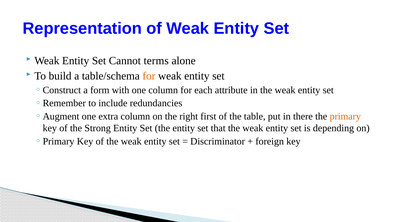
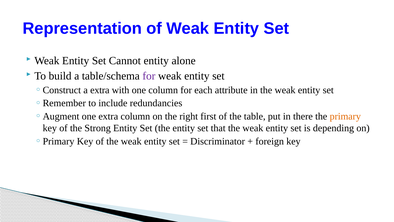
Cannot terms: terms -> entity
for at (149, 76) colour: orange -> purple
a form: form -> extra
